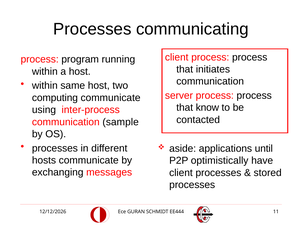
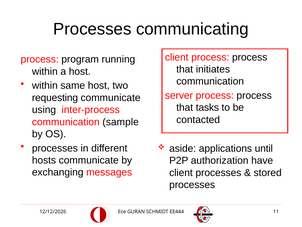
computing: computing -> requesting
know: know -> tasks
optimistically: optimistically -> authorization
